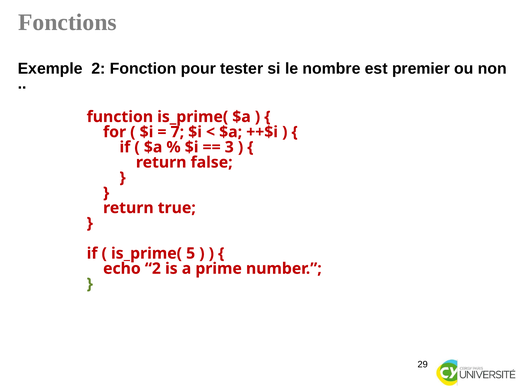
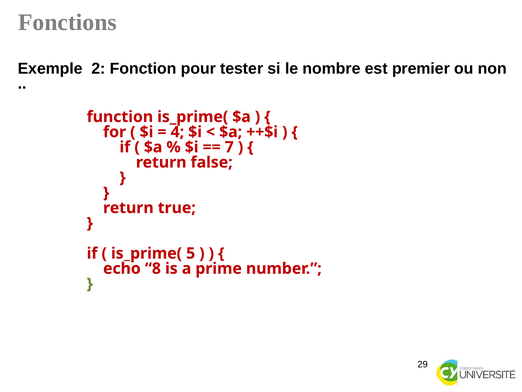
7: 7 -> 4
3: 3 -> 7
echo 2: 2 -> 8
